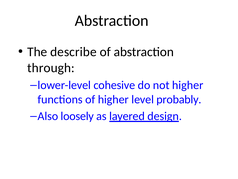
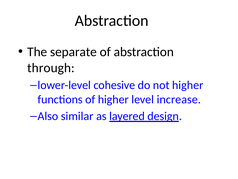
describe: describe -> separate
probably: probably -> increase
loosely: loosely -> similar
